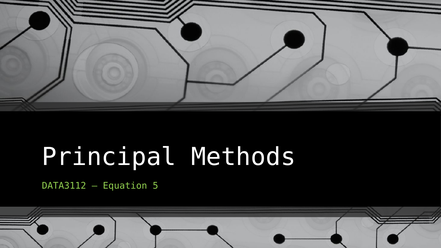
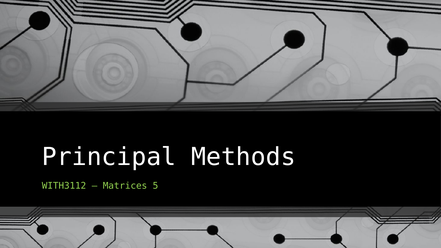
DATA3112: DATA3112 -> WITH3112
Equation: Equation -> Matrices
